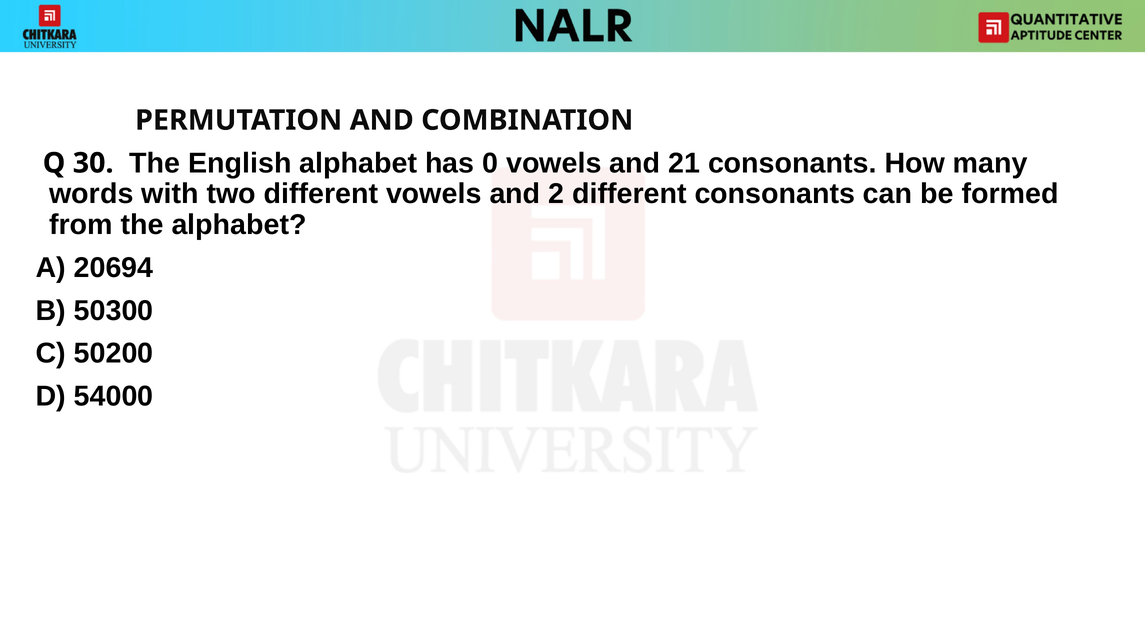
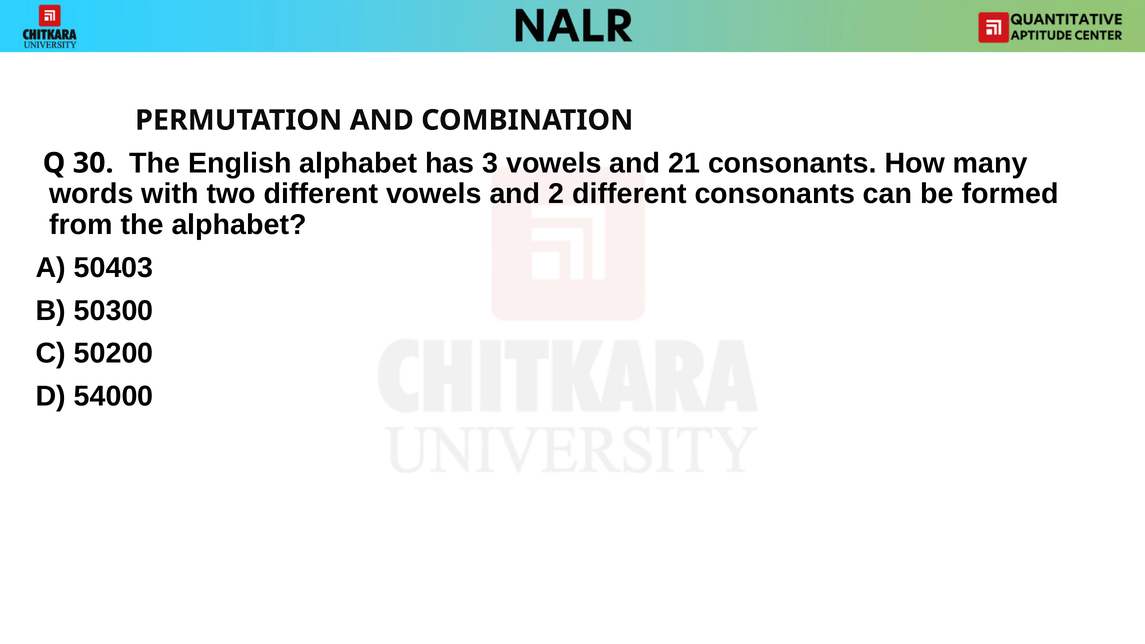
0: 0 -> 3
20694: 20694 -> 50403
